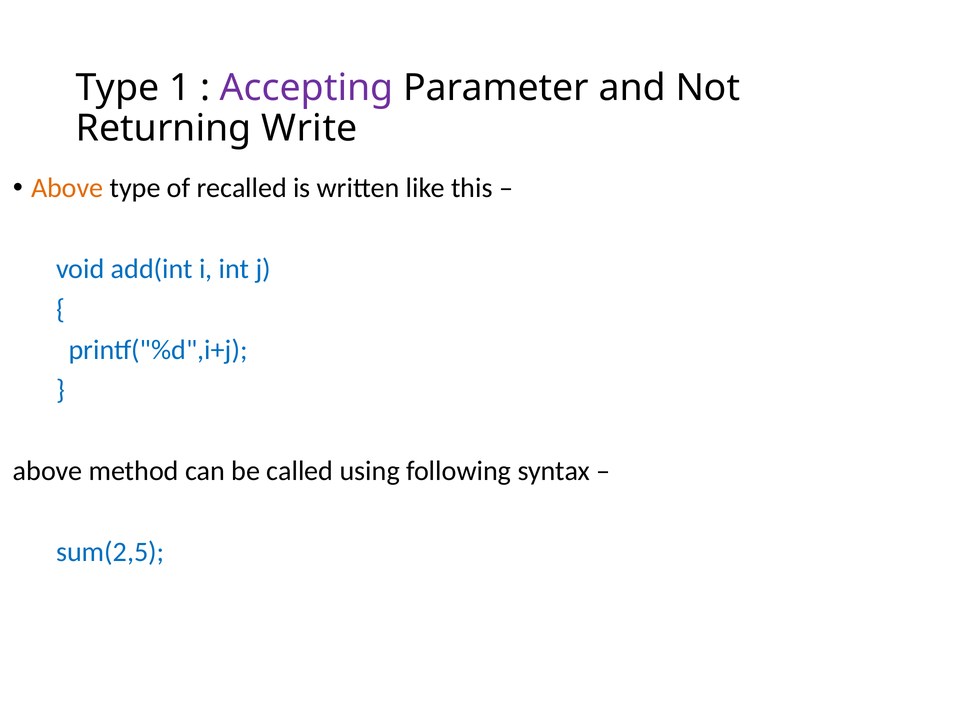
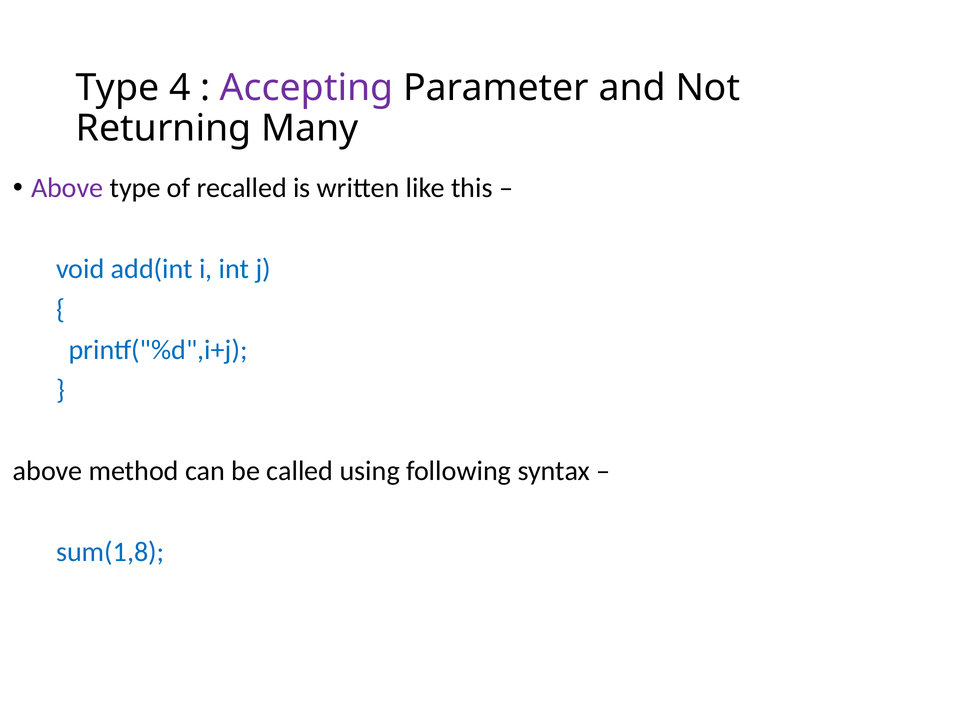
1: 1 -> 4
Write: Write -> Many
Above at (67, 188) colour: orange -> purple
sum(2,5: sum(2,5 -> sum(1,8
